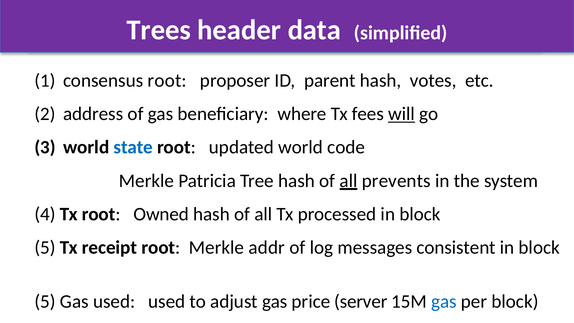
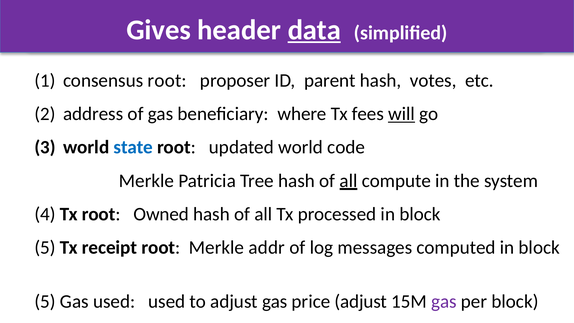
Trees: Trees -> Gives
data underline: none -> present
prevents: prevents -> compute
consistent: consistent -> computed
price server: server -> adjust
gas at (444, 301) colour: blue -> purple
